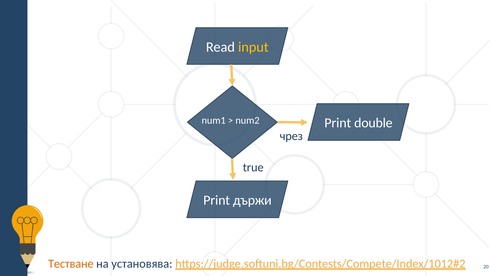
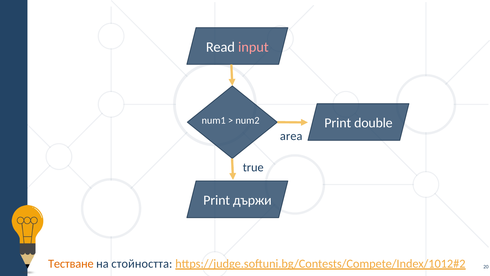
input colour: yellow -> pink
чрез: чрез -> area
установява: установява -> стойността
